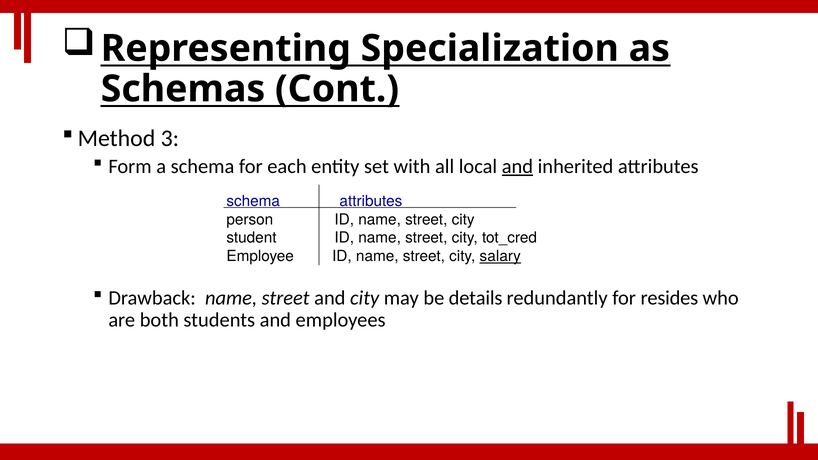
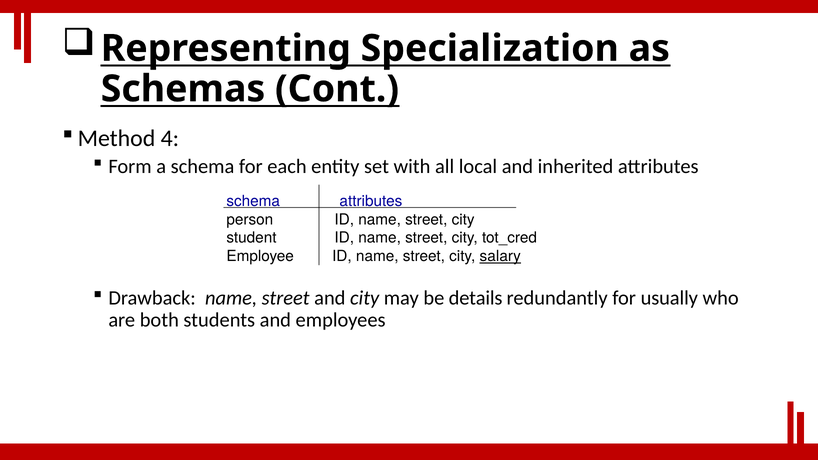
3: 3 -> 4
and at (517, 167) underline: present -> none
resides: resides -> usually
